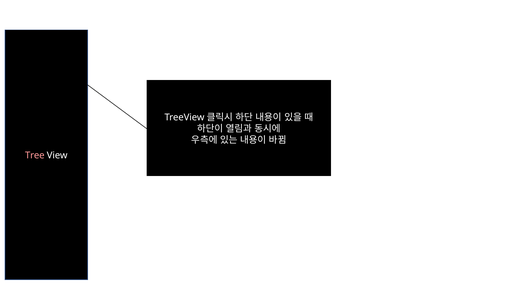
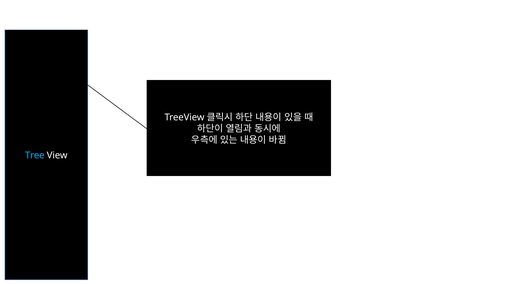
Tree colour: pink -> light blue
